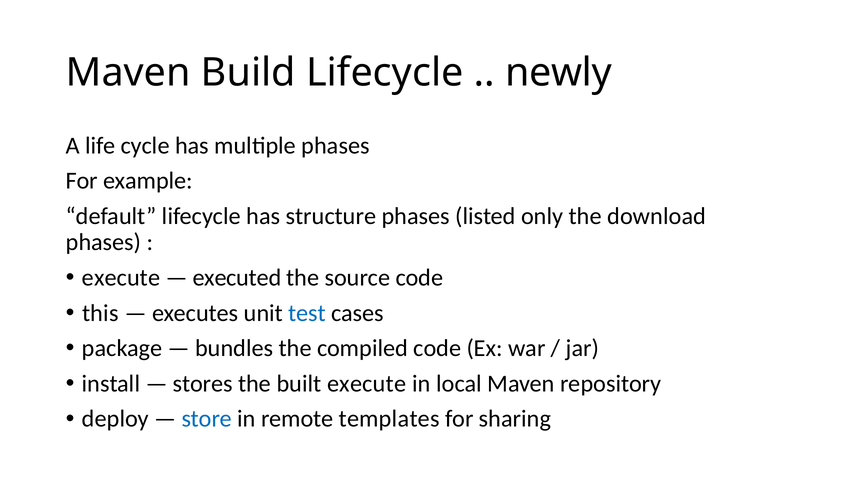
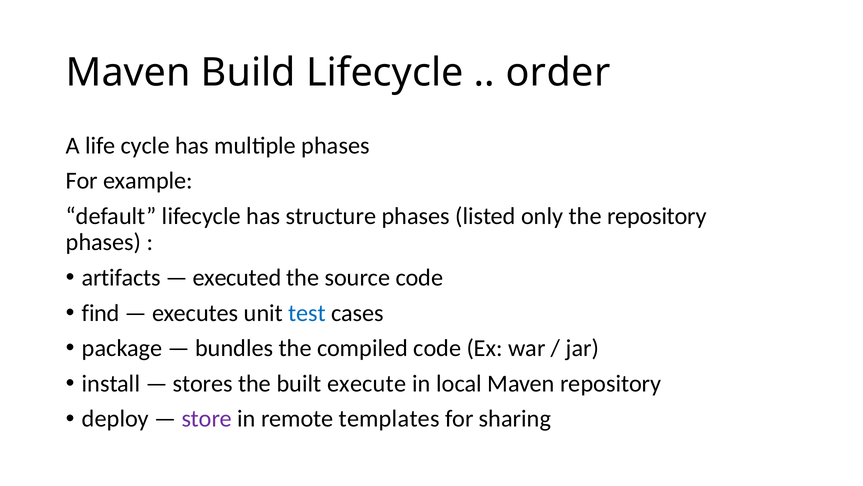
newly: newly -> order
the download: download -> repository
execute at (121, 277): execute -> artifacts
this: this -> find
store colour: blue -> purple
